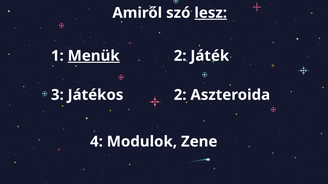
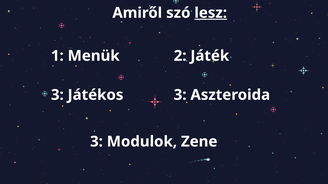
Menük underline: present -> none
Játékos 2: 2 -> 3
4 at (96, 142): 4 -> 3
